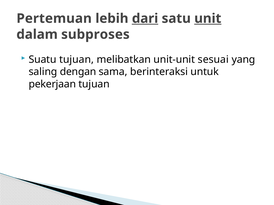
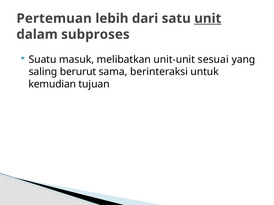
dari underline: present -> none
Suatu tujuan: tujuan -> masuk
dengan: dengan -> berurut
pekerjaan: pekerjaan -> kemudian
